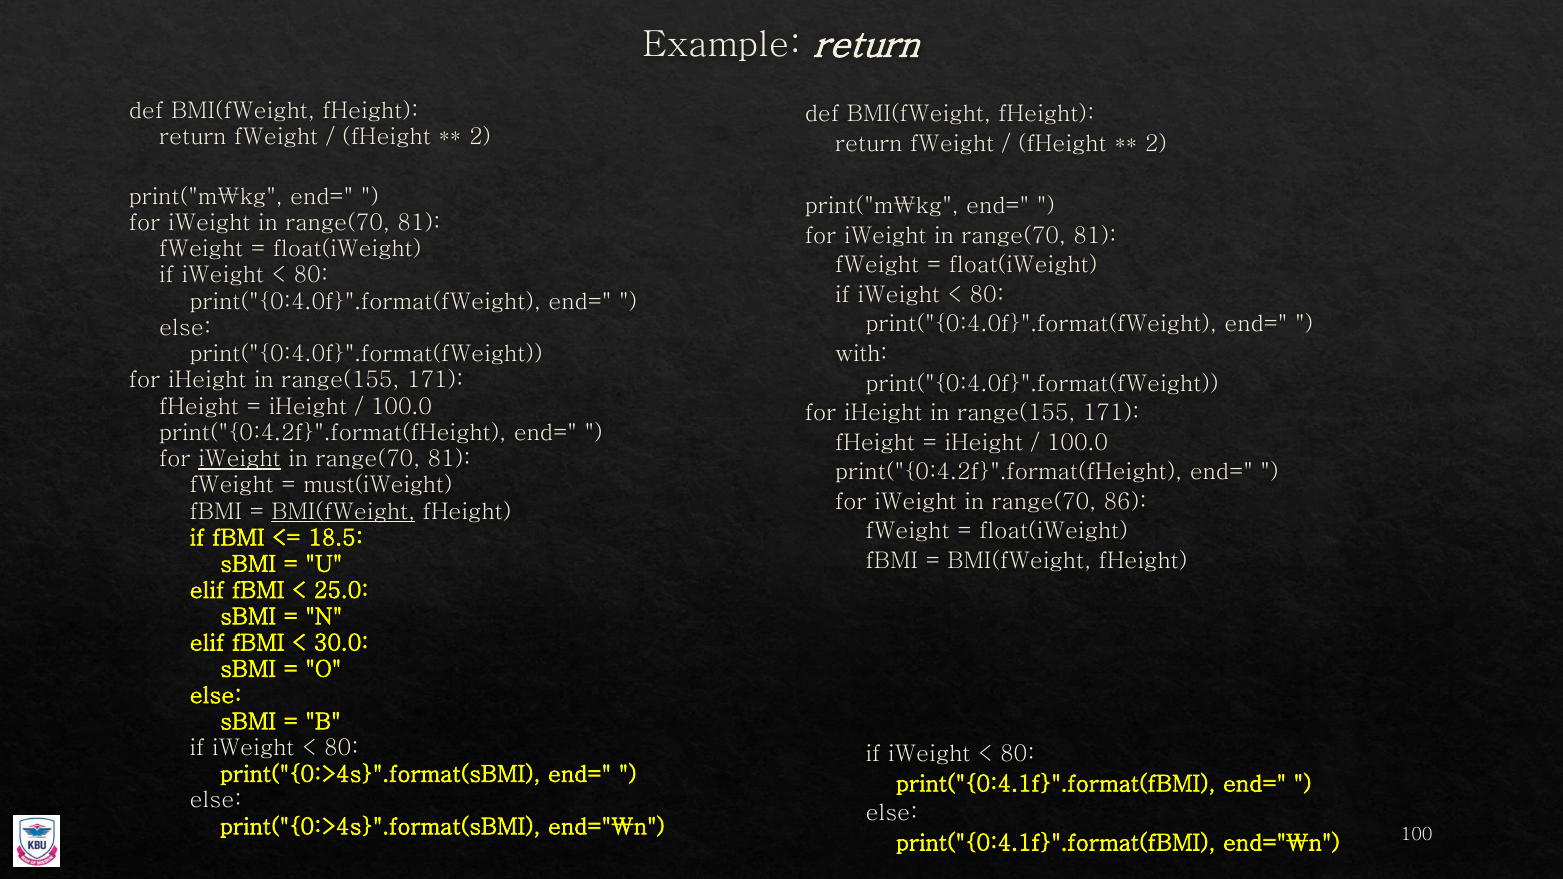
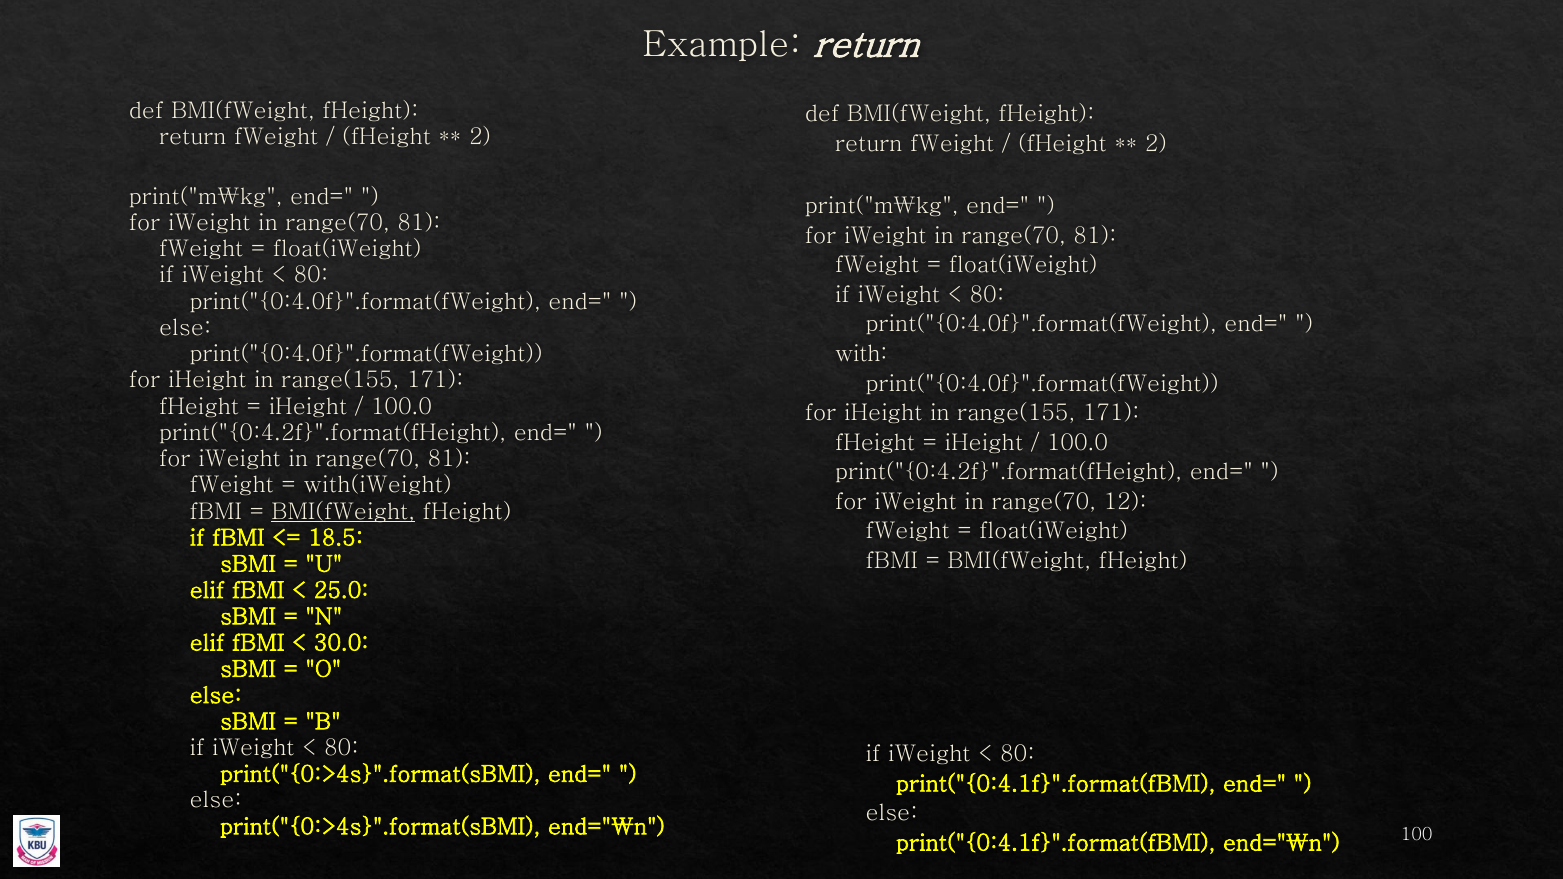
iWeight at (240, 459) underline: present -> none
must(iWeight: must(iWeight -> with(iWeight
86: 86 -> 12
